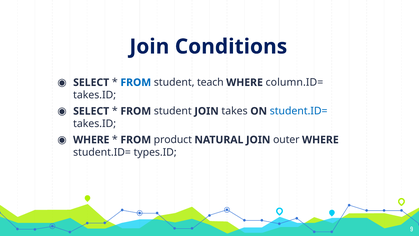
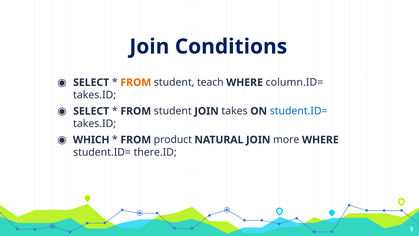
FROM at (136, 82) colour: blue -> orange
WHERE at (91, 140): WHERE -> WHICH
outer: outer -> more
types.ID: types.ID -> there.ID
